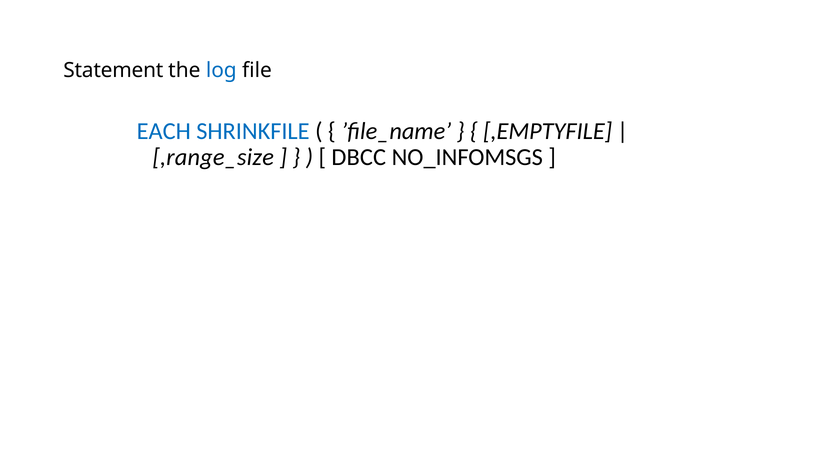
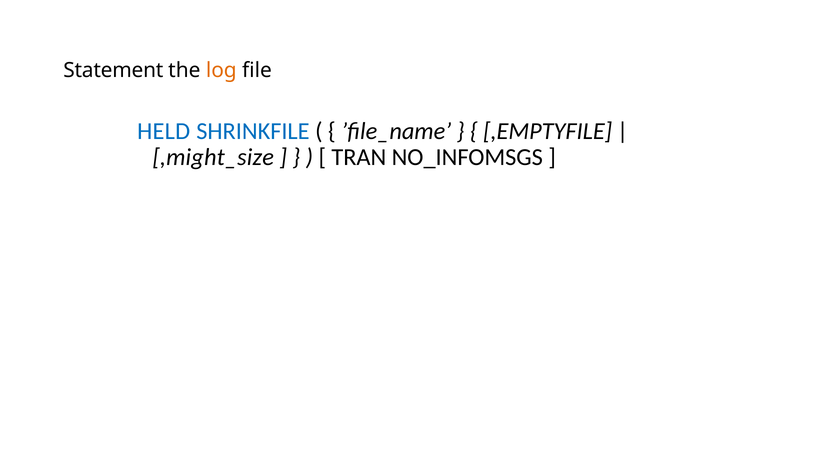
log colour: blue -> orange
EACH: EACH -> HELD
,range_size: ,range_size -> ,might_size
DBCC: DBCC -> TRAN
